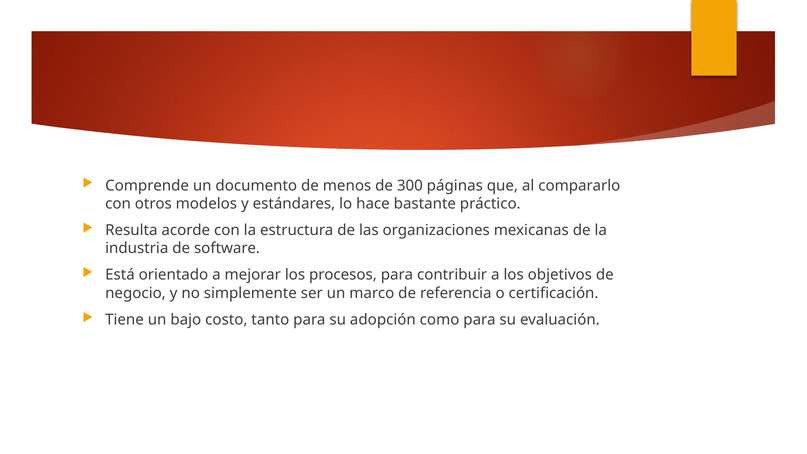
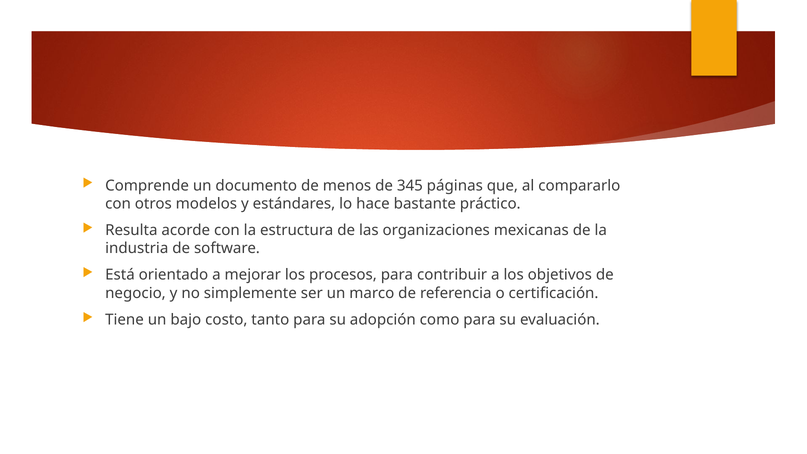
300: 300 -> 345
